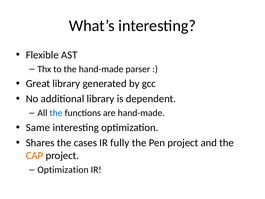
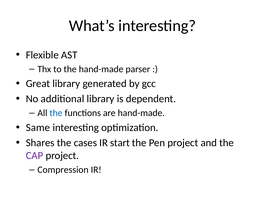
fully: fully -> start
CAP colour: orange -> purple
Optimization at (63, 170): Optimization -> Compression
